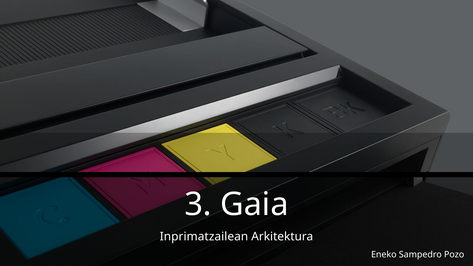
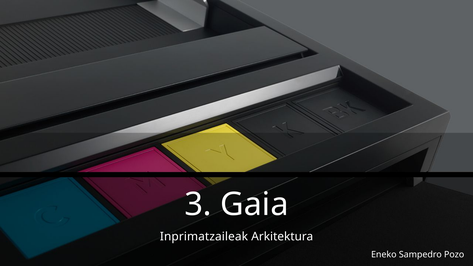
Inprimatzailean: Inprimatzailean -> Inprimatzaileak
